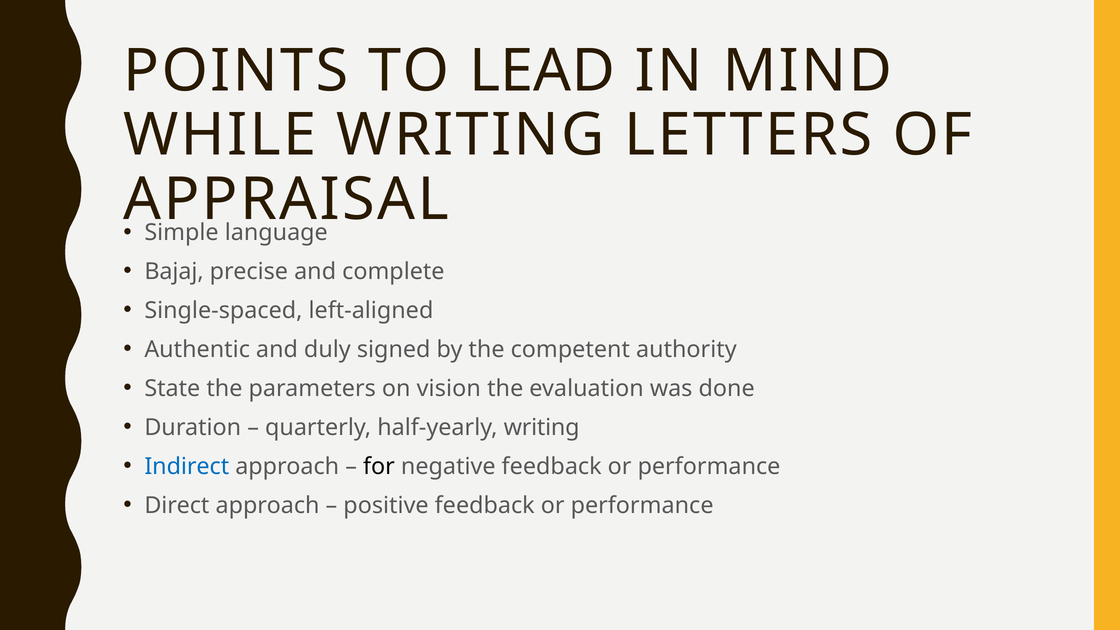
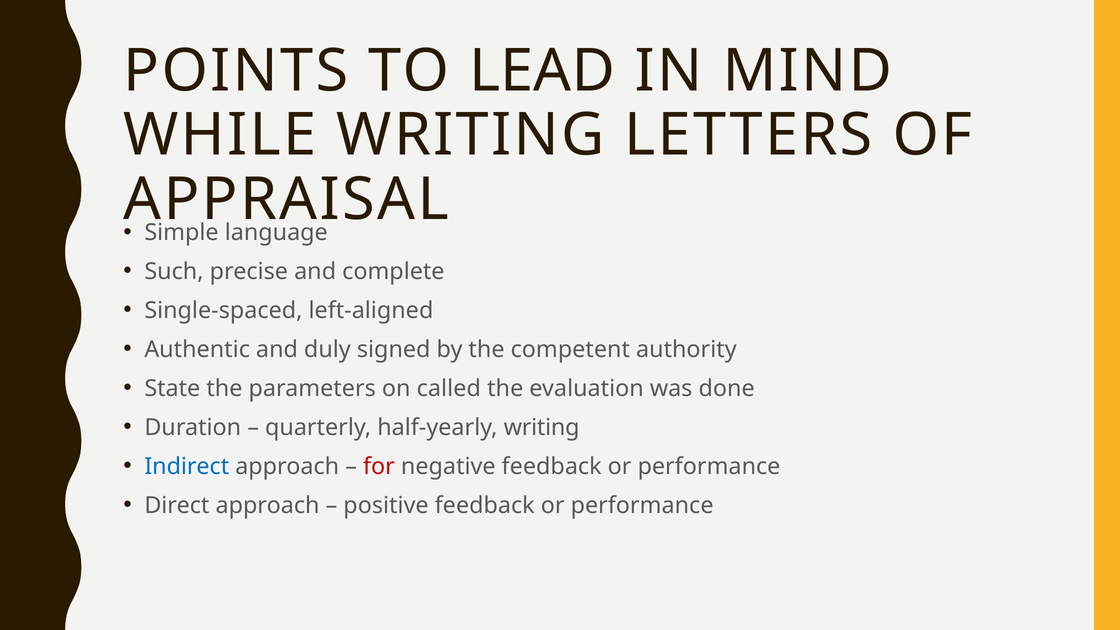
Bajaj: Bajaj -> Such
vision: vision -> called
for colour: black -> red
